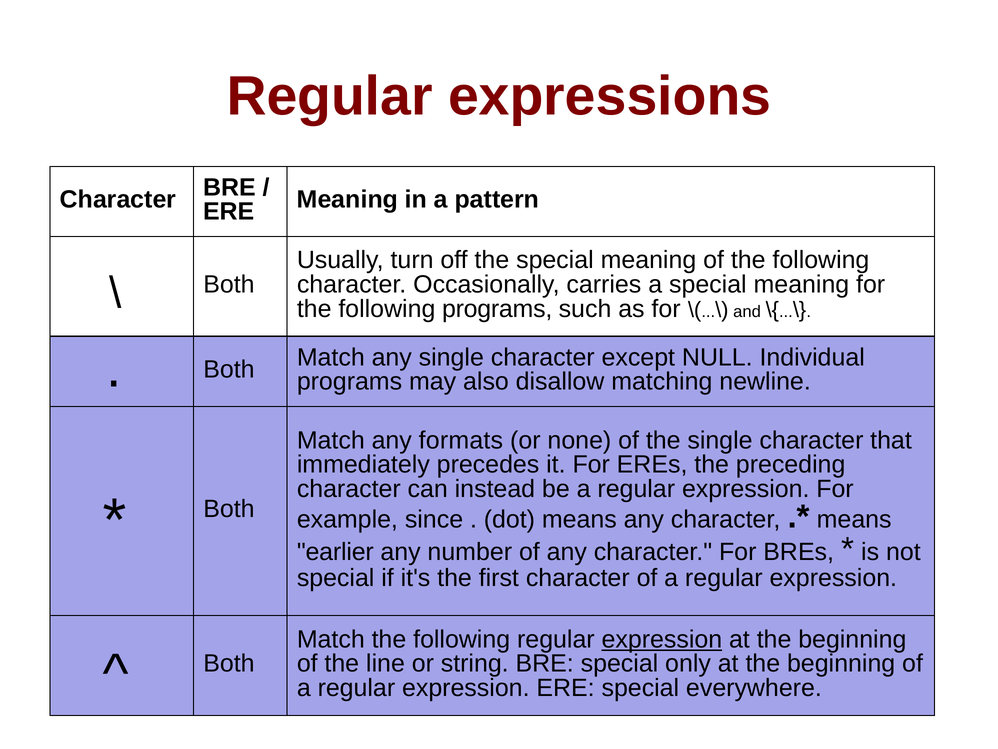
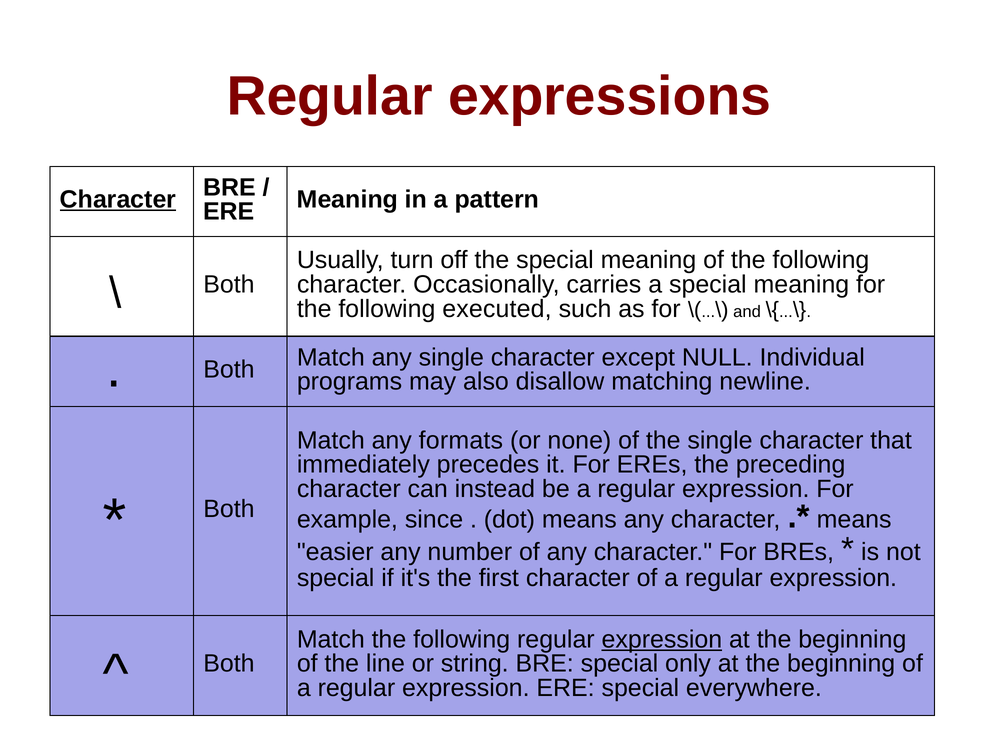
Character at (118, 199) underline: none -> present
following programs: programs -> executed
earlier: earlier -> easier
